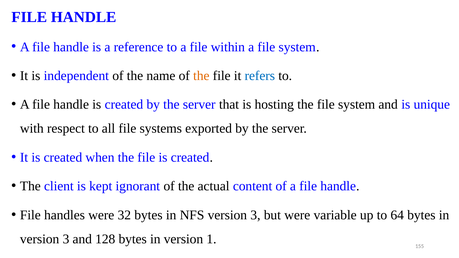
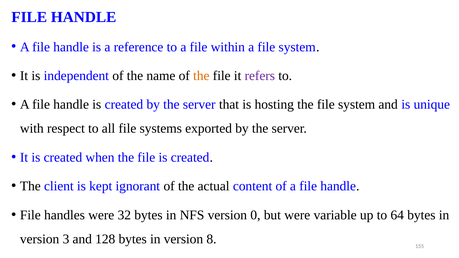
refers colour: blue -> purple
NFS version 3: 3 -> 0
1: 1 -> 8
